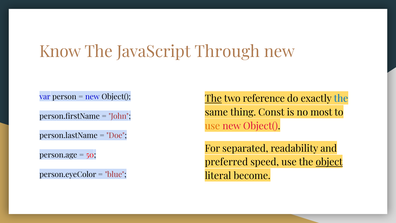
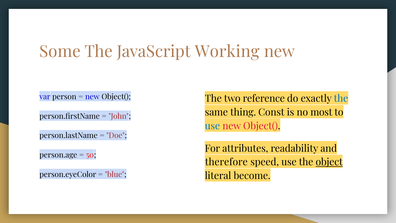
Know: Know -> Some
Through: Through -> Working
The at (213, 99) underline: present -> none
use at (212, 126) colour: orange -> blue
separated: separated -> attributes
preferred: preferred -> therefore
